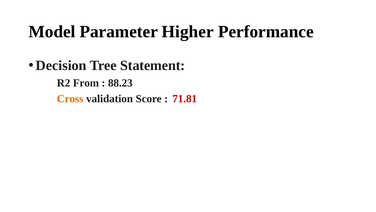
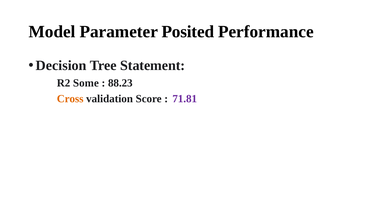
Higher: Higher -> Posited
From: From -> Some
71.81 colour: red -> purple
